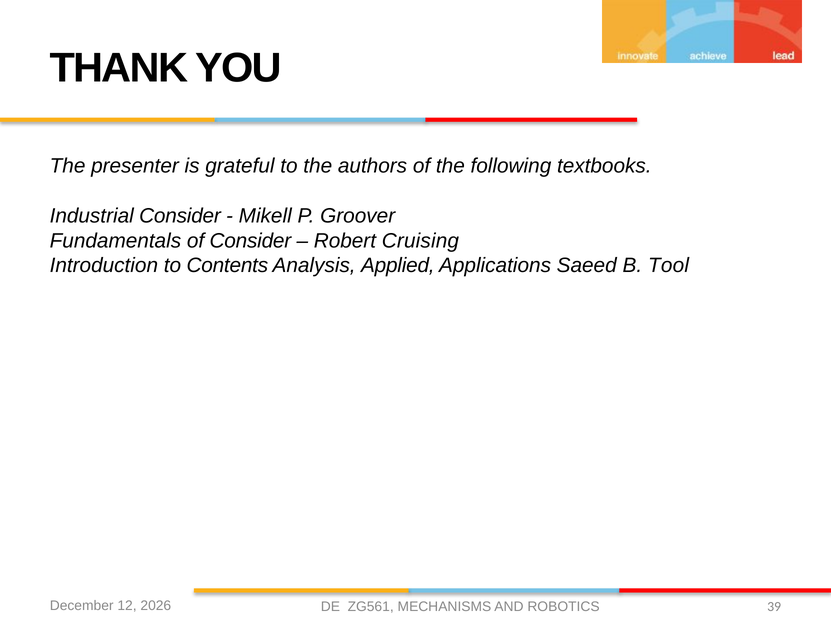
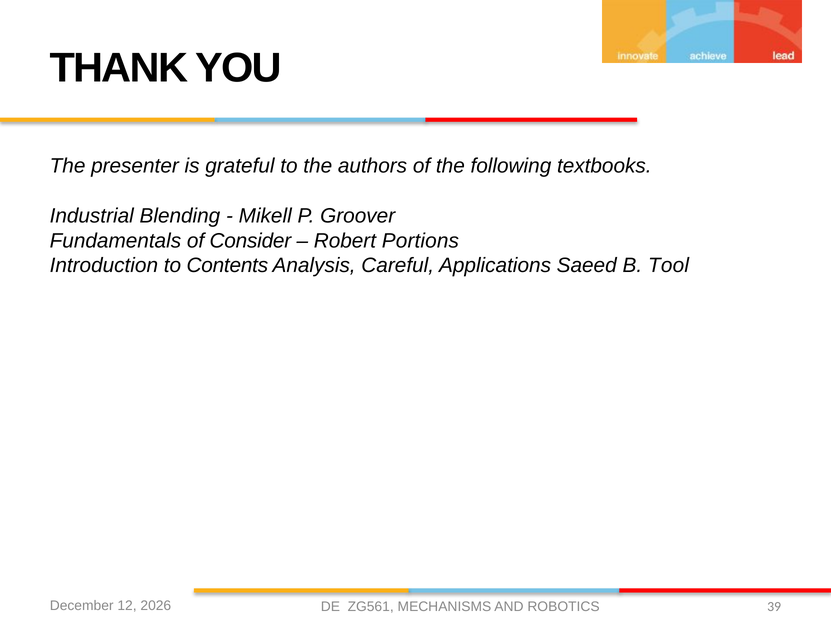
Industrial Consider: Consider -> Blending
Cruising: Cruising -> Portions
Applied: Applied -> Careful
